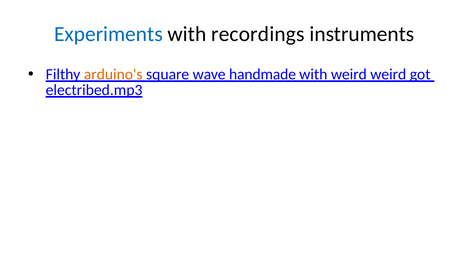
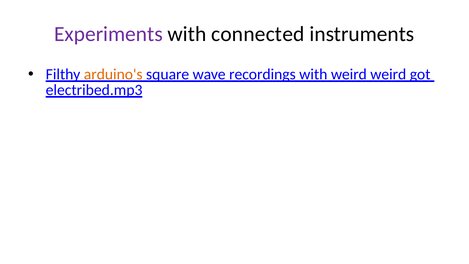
Experiments colour: blue -> purple
recordings: recordings -> connected
handmade: handmade -> recordings
